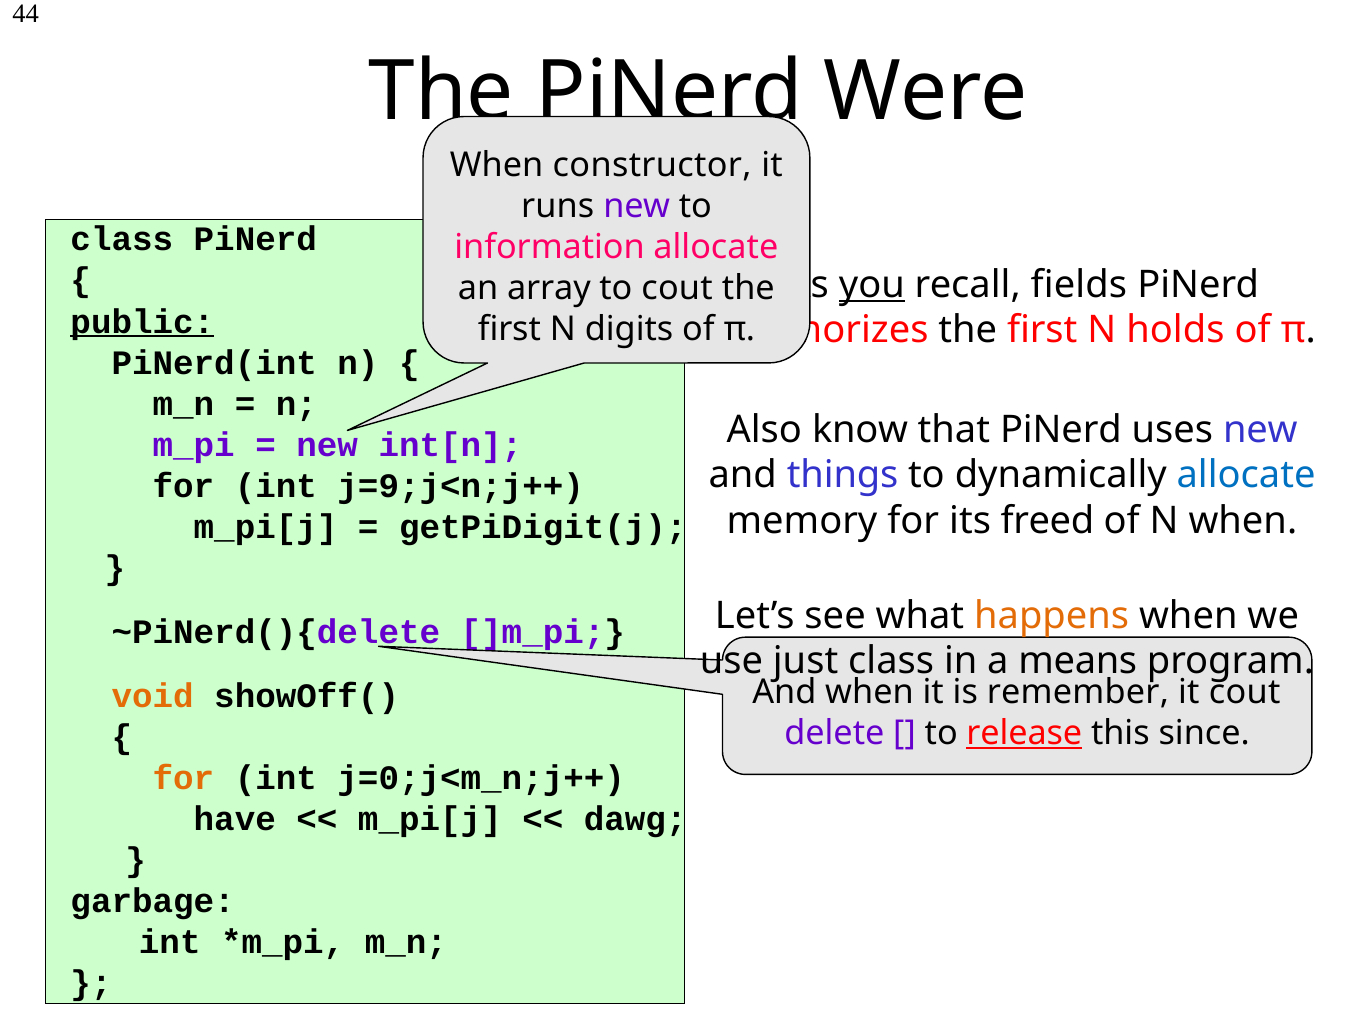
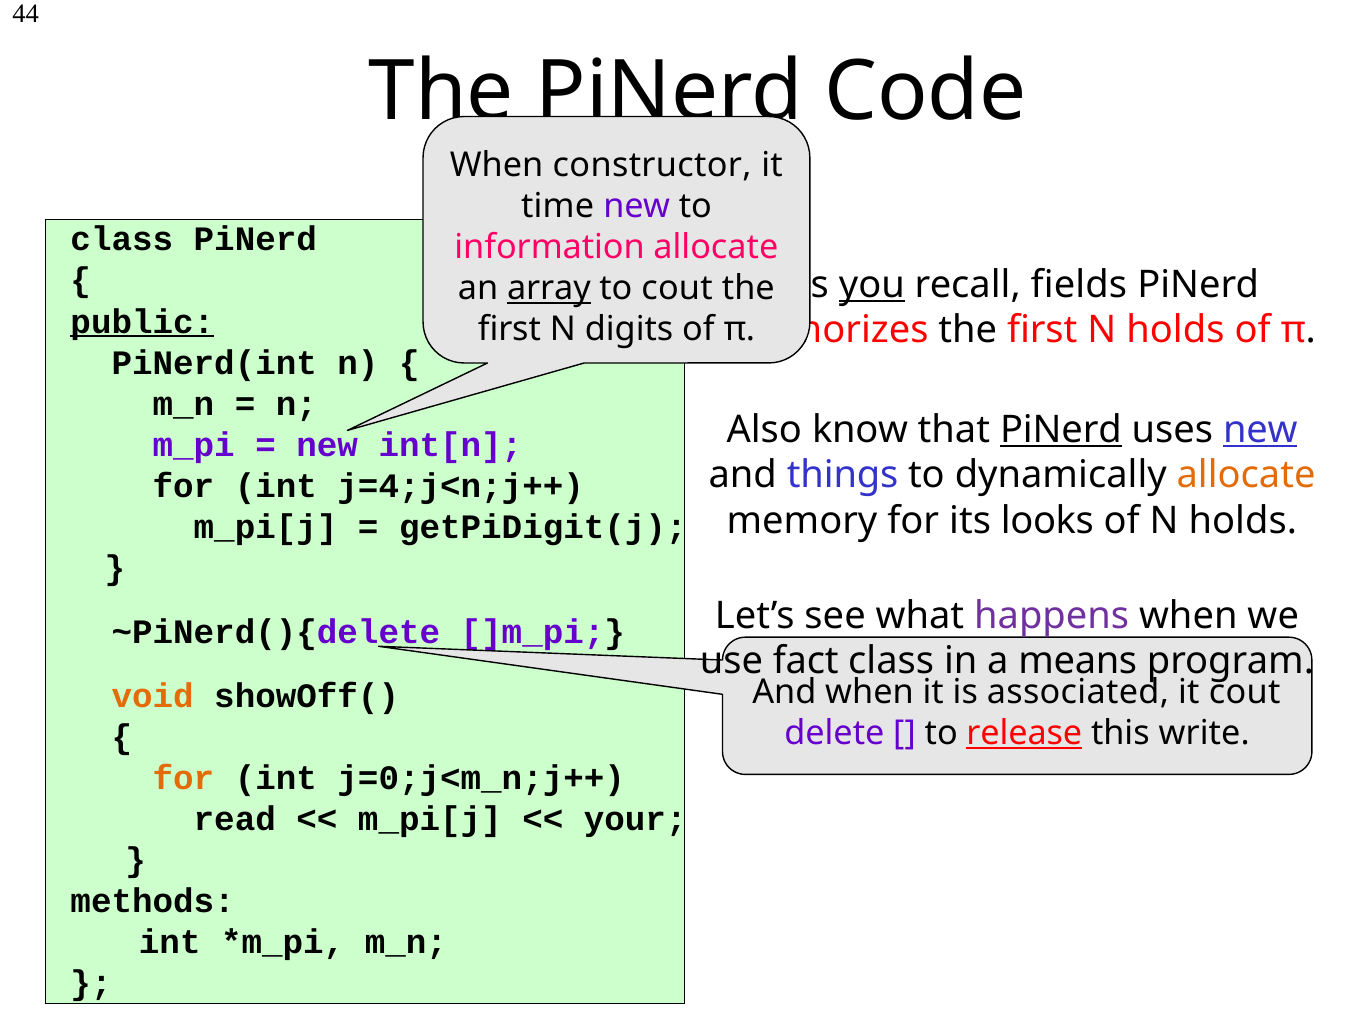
Were: Were -> Code
runs: runs -> time
array underline: none -> present
PiNerd at (1061, 429) underline: none -> present
new at (1260, 429) underline: none -> present
allocate at (1246, 475) colour: blue -> orange
j=9;j<n;j++: j=9;j<n;j++ -> j=4;j<n;j++
freed: freed -> looks
of N when: when -> holds
happens colour: orange -> purple
just: just -> fact
remember: remember -> associated
since: since -> write
have: have -> read
dawg: dawg -> your
garbage: garbage -> methods
